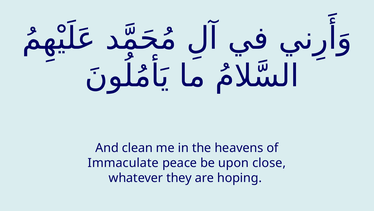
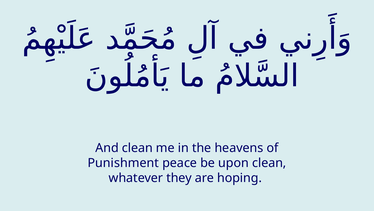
Immaculate: Immaculate -> Punishment
upon close: close -> clean
